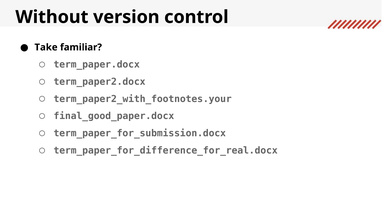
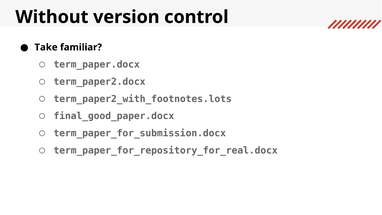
term_paper2_with_footnotes.your: term_paper2_with_footnotes.your -> term_paper2_with_footnotes.lots
term_paper_for_difference_for_real.docx: term_paper_for_difference_for_real.docx -> term_paper_for_repository_for_real.docx
